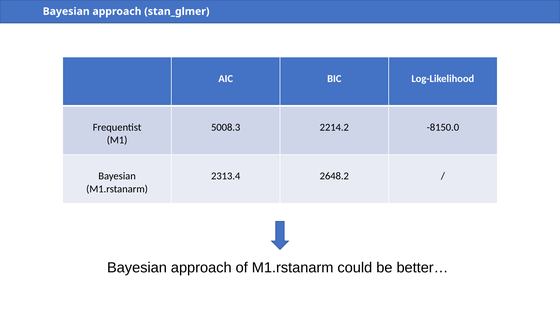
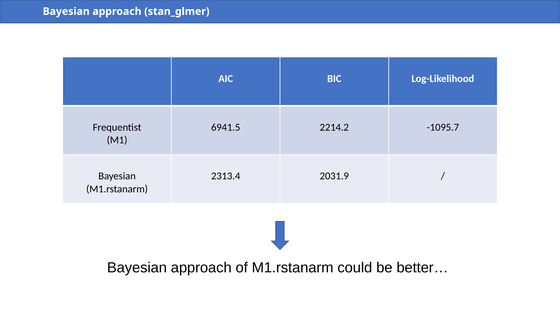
5008.3: 5008.3 -> 6941.5
-8150.0: -8150.0 -> -1095.7
2648.2: 2648.2 -> 2031.9
